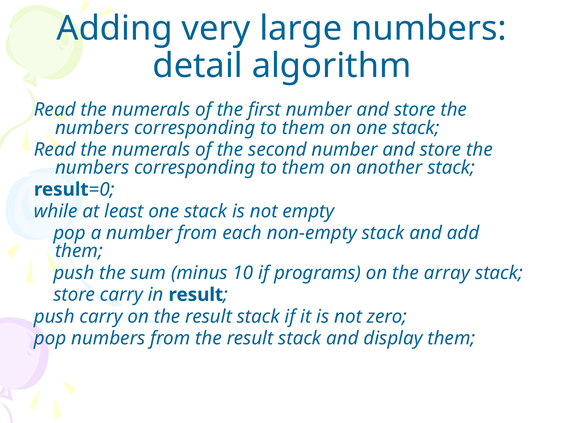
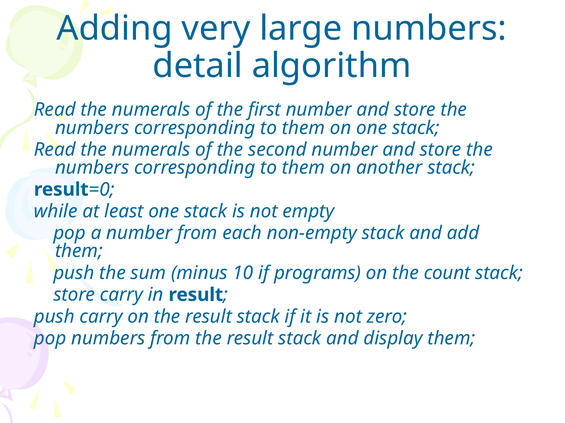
array: array -> count
